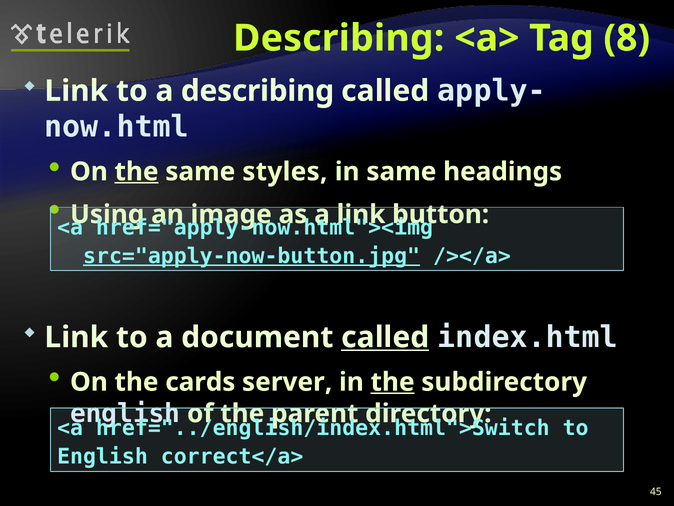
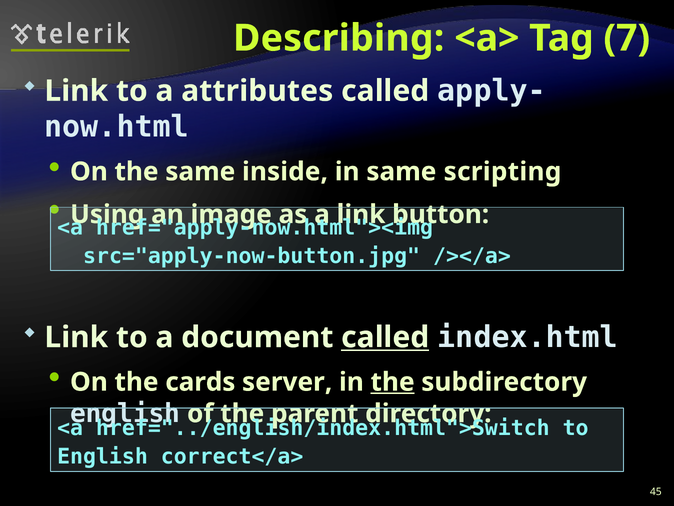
8: 8 -> 7
a describing: describing -> attributes
the at (137, 171) underline: present -> none
styles: styles -> inside
headings: headings -> scripting
src="apply-now-button.jpg underline: present -> none
